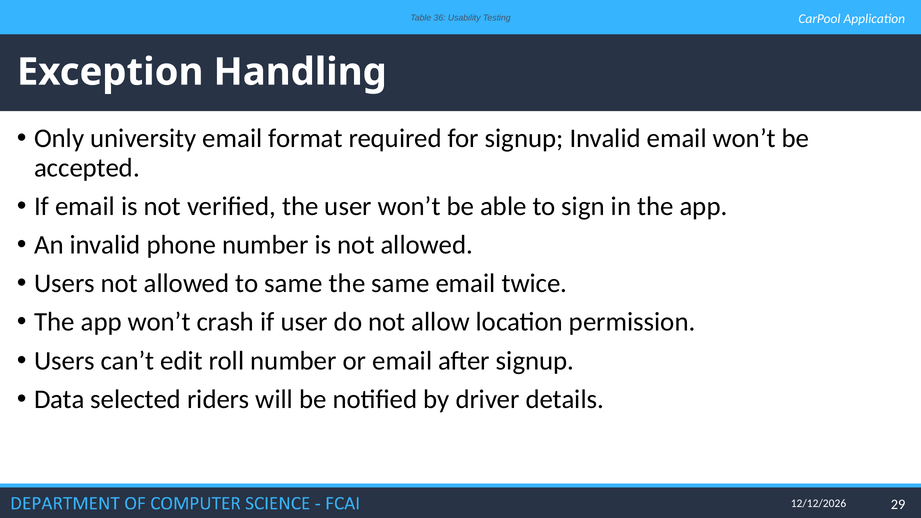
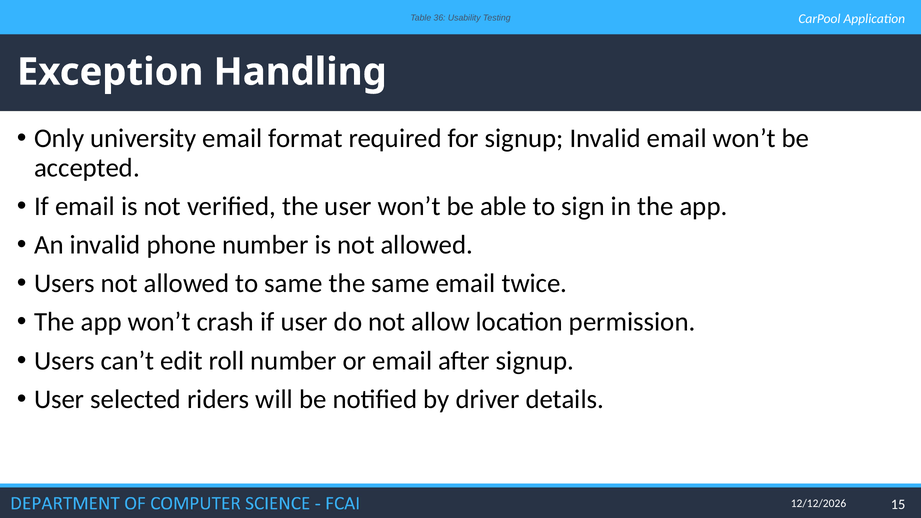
Data at (59, 399): Data -> User
29: 29 -> 15
